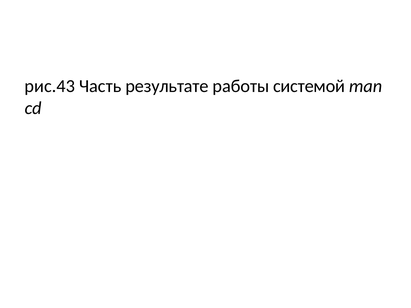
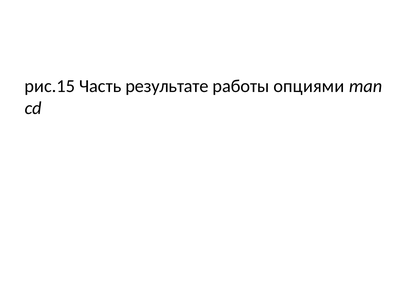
рис.43: рис.43 -> рис.15
системой: системой -> опциями
